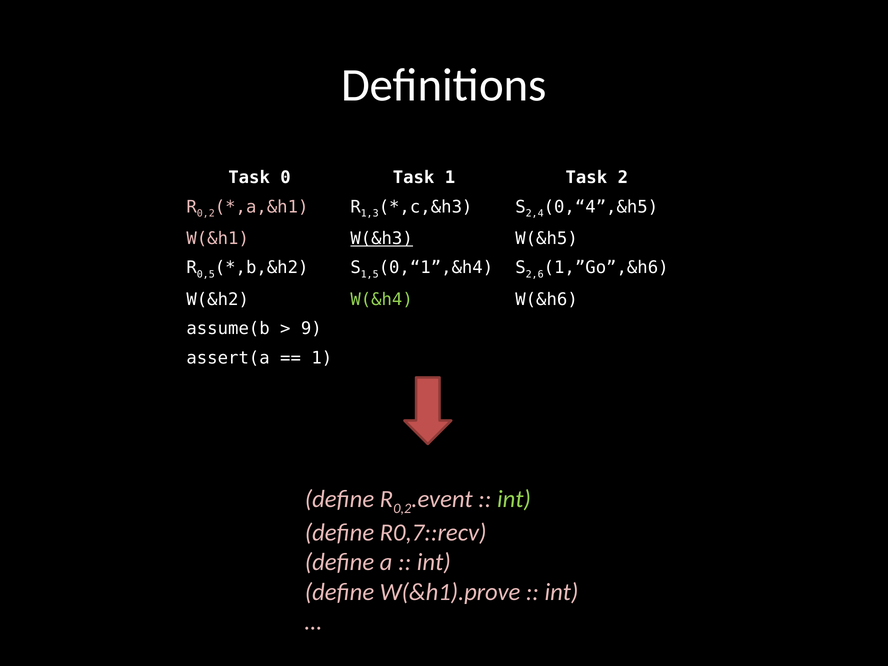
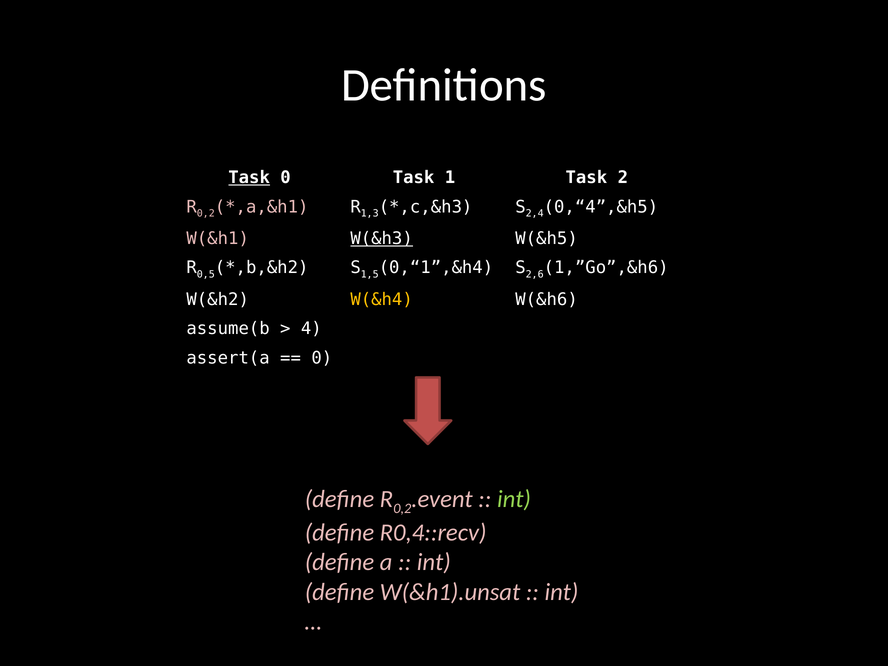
Task at (249, 178) underline: none -> present
W(&h4 colour: light green -> yellow
9: 9 -> 4
1 at (322, 358): 1 -> 0
R0,7::recv: R0,7::recv -> R0,4::recv
W(&h1).prove: W(&h1).prove -> W(&h1).unsat
